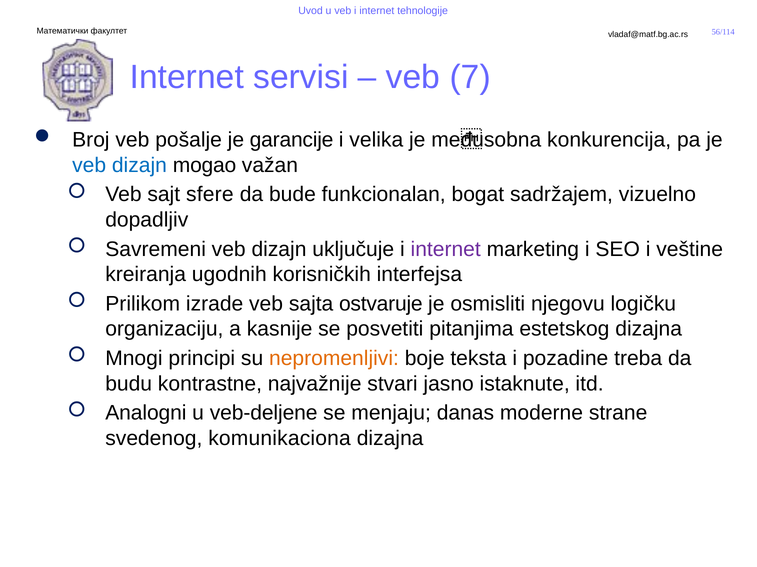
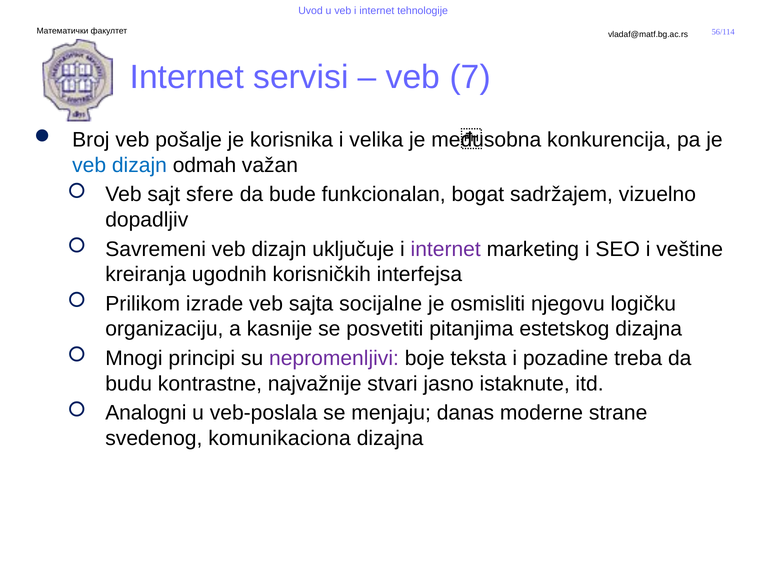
garancije: garancije -> korisnika
mogao: mogao -> odmah
ostvaruje: ostvaruje -> socijalne
nepromenljivi colour: orange -> purple
veb-deljene: veb-deljene -> veb-poslala
